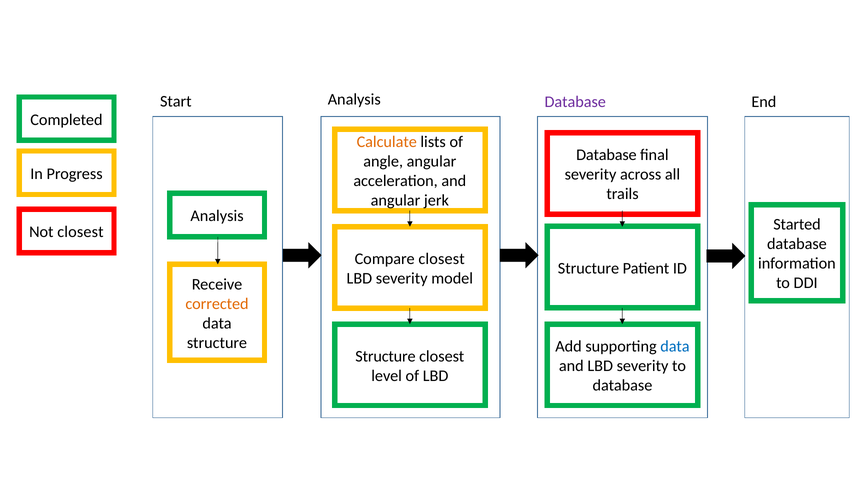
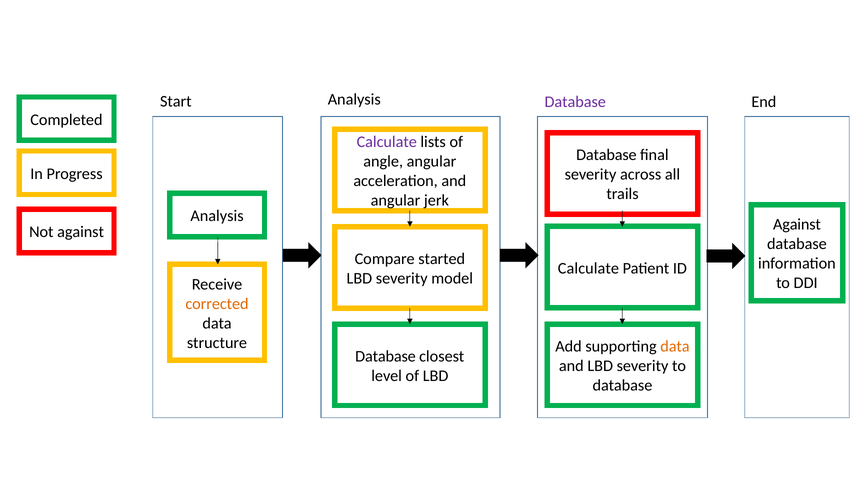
Calculate at (387, 142) colour: orange -> purple
Started at (797, 225): Started -> Against
Not closest: closest -> against
Compare closest: closest -> started
Structure at (589, 268): Structure -> Calculate
data at (675, 347) colour: blue -> orange
Structure at (385, 356): Structure -> Database
